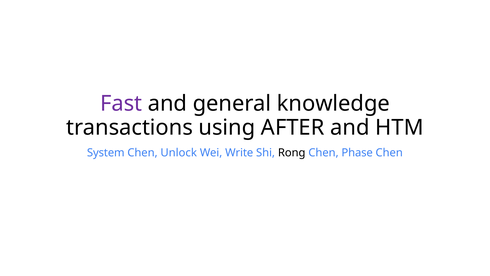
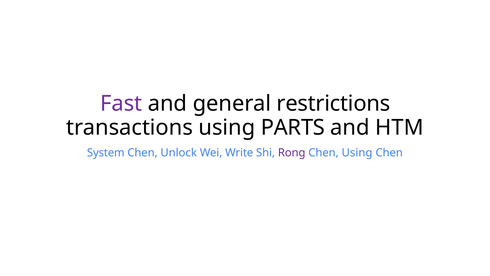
knowledge: knowledge -> restrictions
AFTER: AFTER -> PARTS
Rong colour: black -> purple
Chen Phase: Phase -> Using
